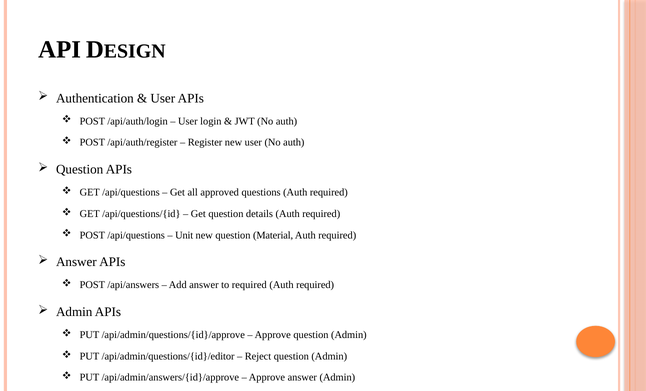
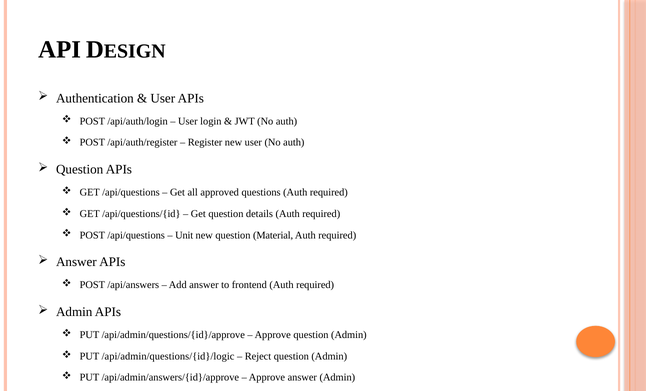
to required: required -> frontend
/api/admin/questions/{id}/editor: /api/admin/questions/{id}/editor -> /api/admin/questions/{id}/logic
